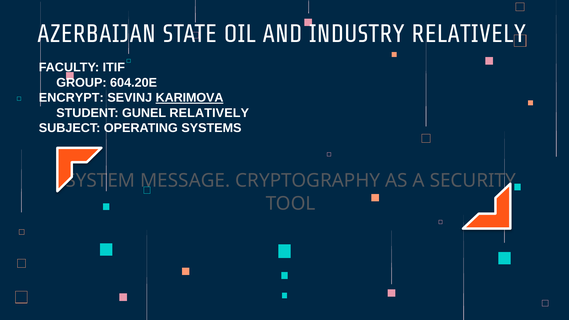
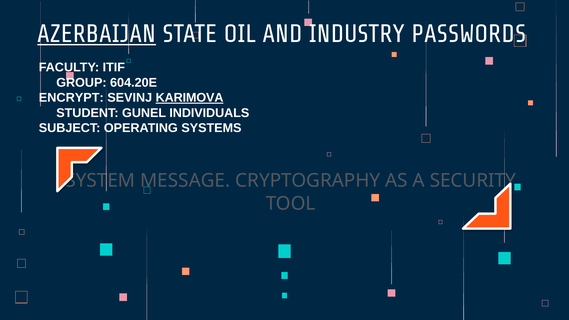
AZERBAIJAN underline: none -> present
INDUSTRY RELATIVELY: RELATIVELY -> PASSWORDS
GUNEL RELATIVELY: RELATIVELY -> INDIVIDUALS
